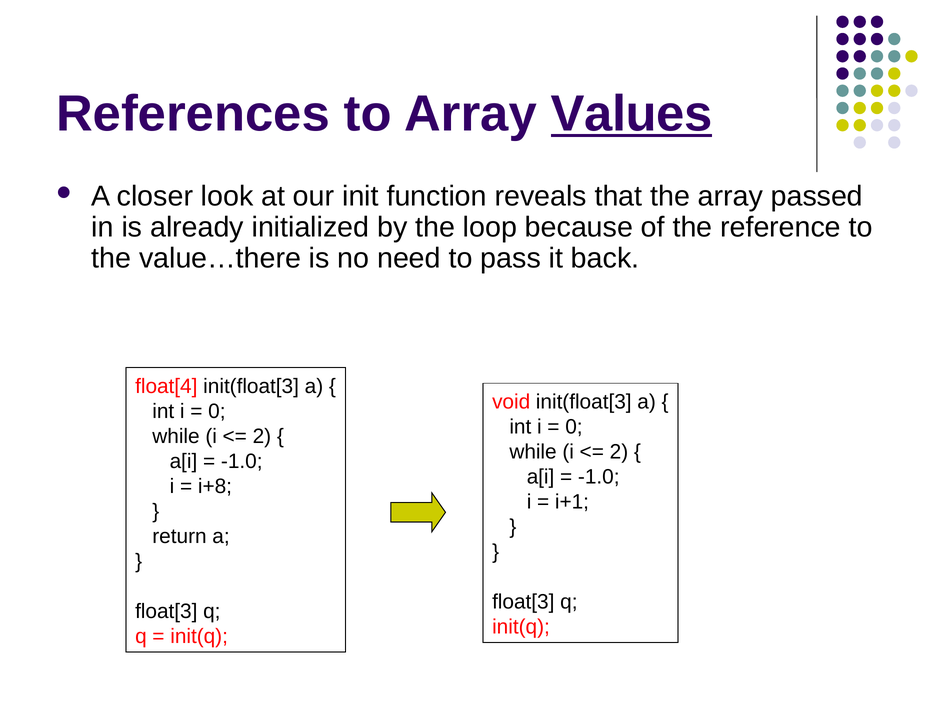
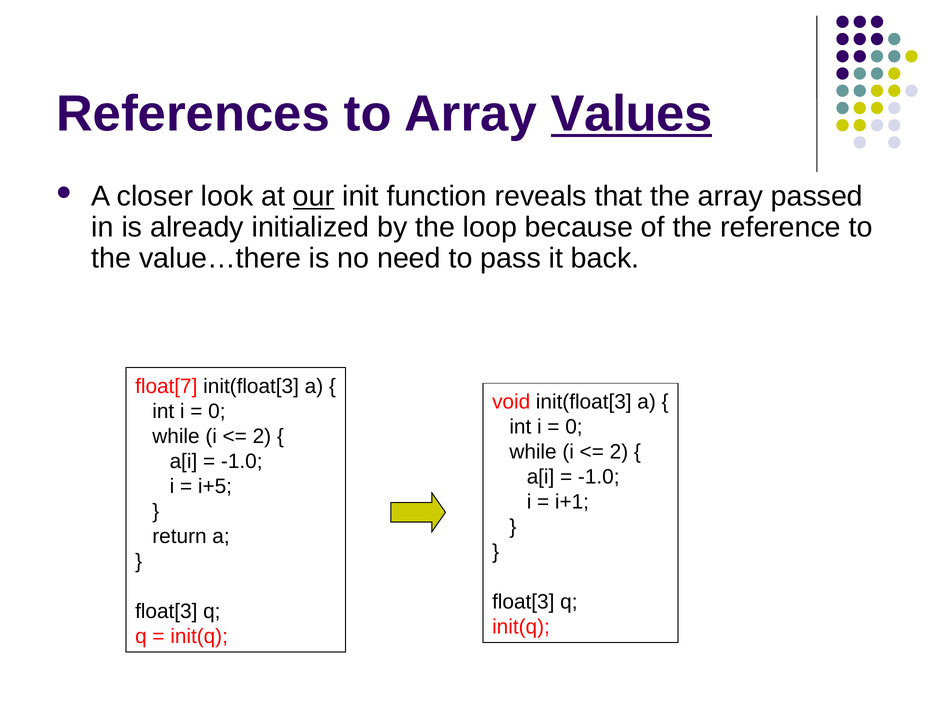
our underline: none -> present
float[4: float[4 -> float[7
i+8: i+8 -> i+5
